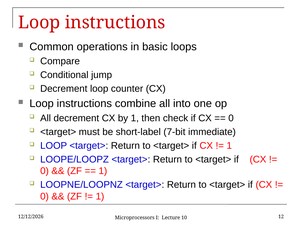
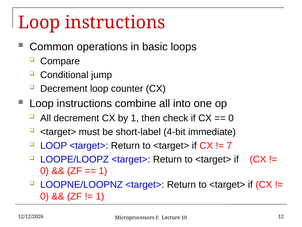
7-bit: 7-bit -> 4-bit
1 at (229, 145): 1 -> 7
